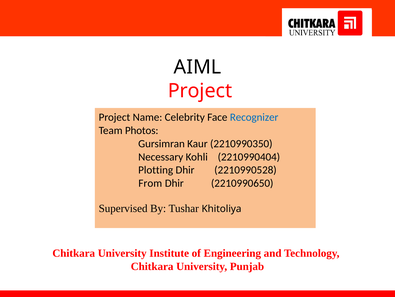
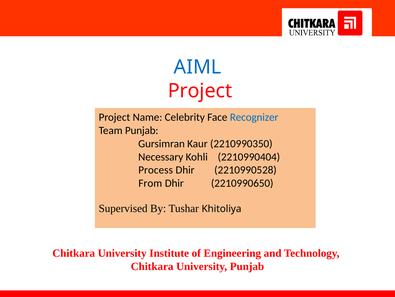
AIML colour: black -> blue
Team Photos: Photos -> Punjab
Plotting: Plotting -> Process
